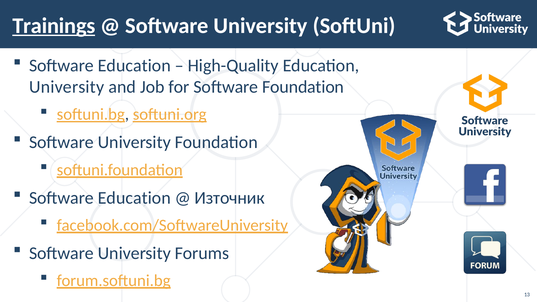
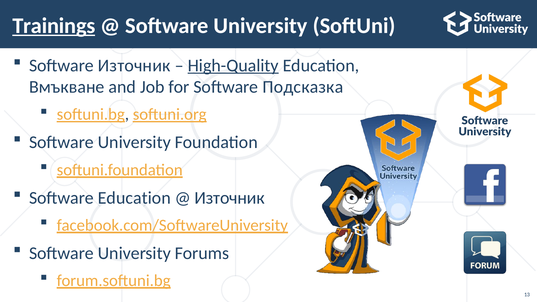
Education at (134, 66): Education -> Източник
High-Quality underline: none -> present
University at (67, 87): University -> Вмъкване
Software Foundation: Foundation -> Подсказка
